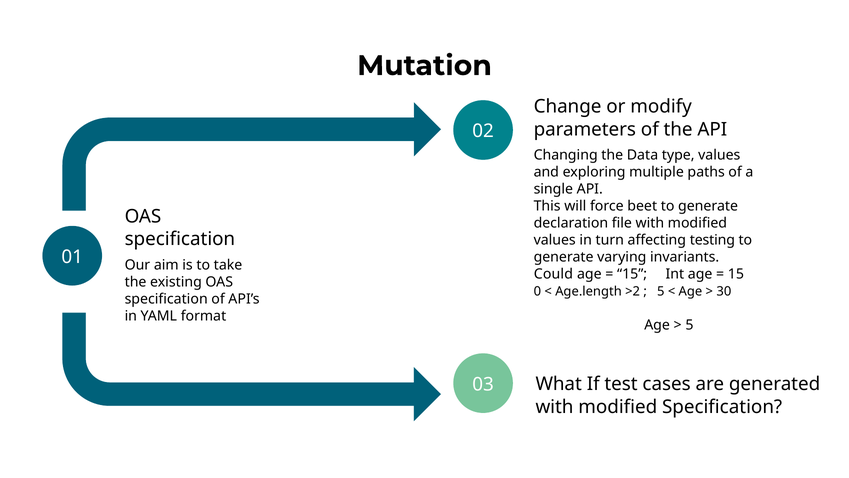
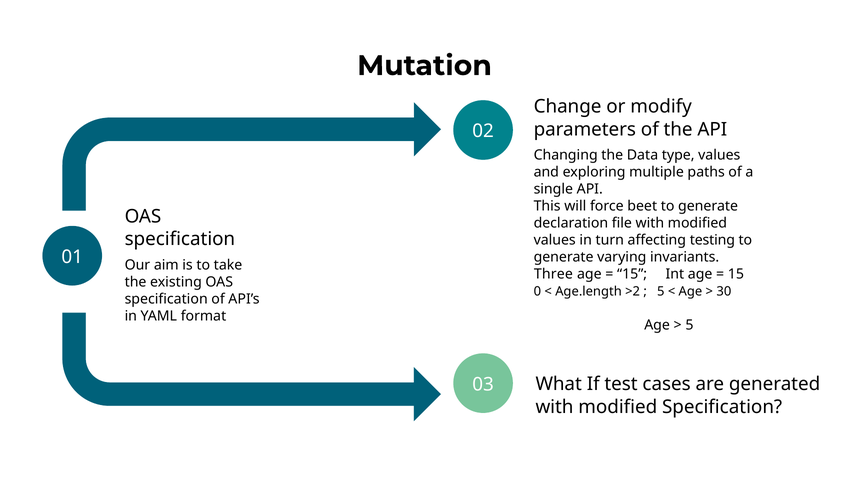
Could: Could -> Three
